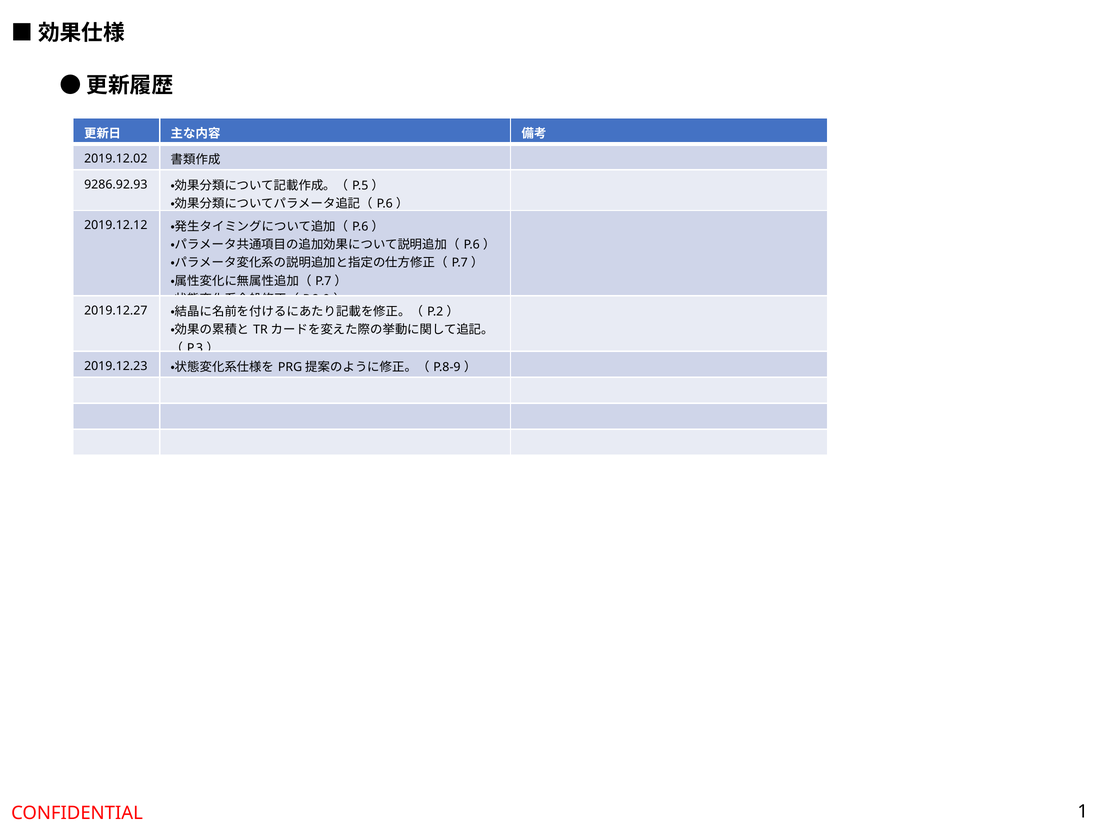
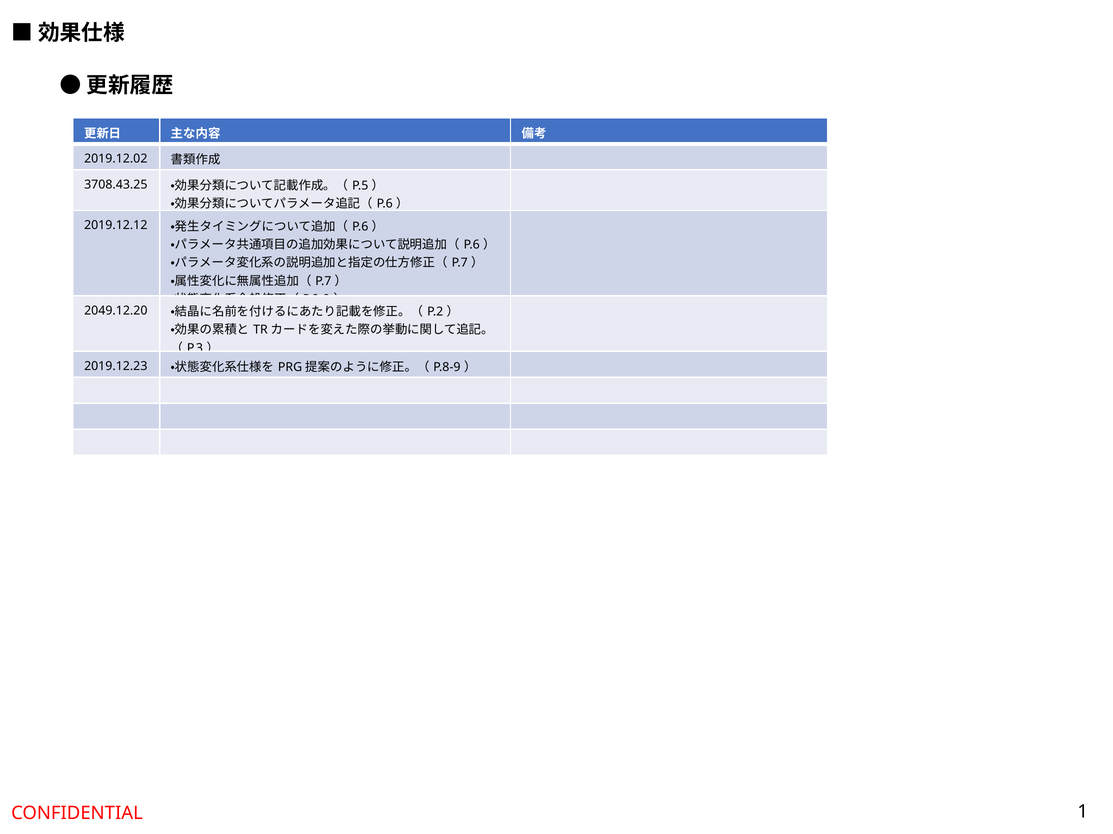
9286.92.93: 9286.92.93 -> 3708.43.25
2019.12.27: 2019.12.27 -> 2049.12.20
